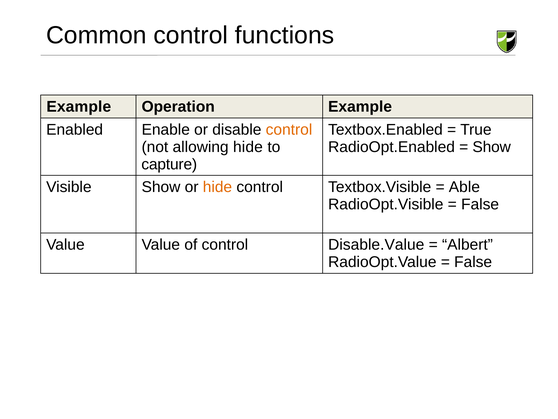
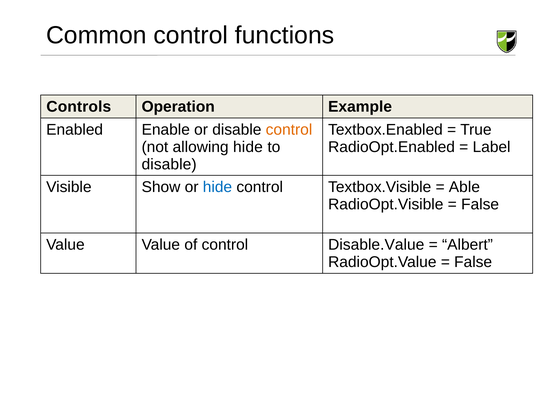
Example at (79, 107): Example -> Controls
Show at (492, 147): Show -> Label
capture at (169, 164): capture -> disable
hide at (217, 187) colour: orange -> blue
